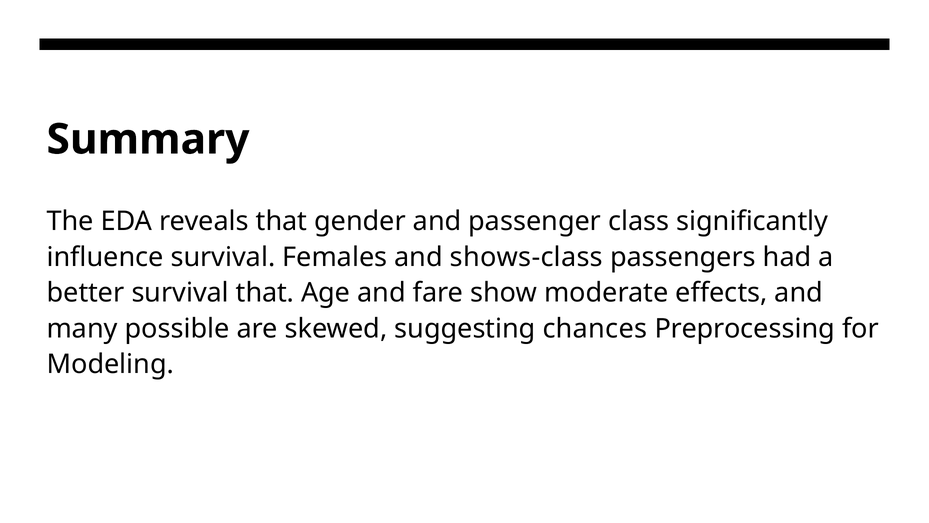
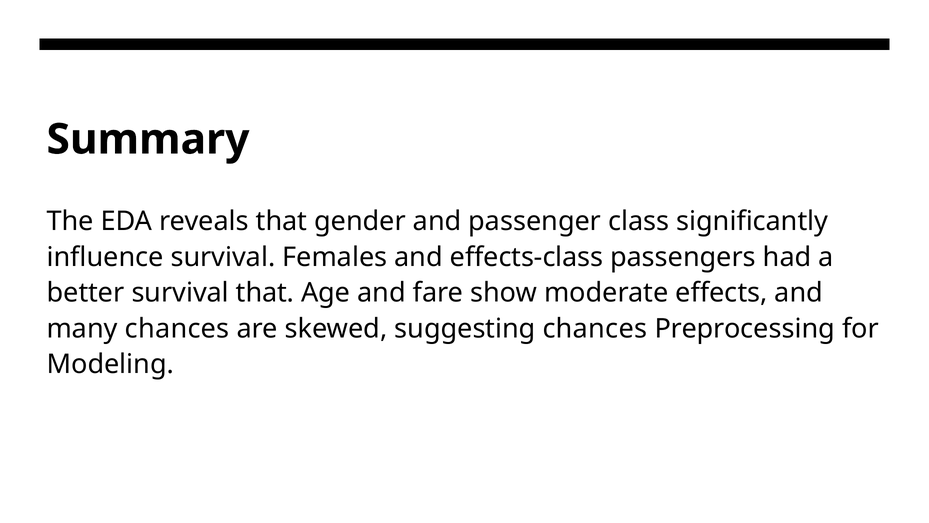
shows-class: shows-class -> effects-class
many possible: possible -> chances
